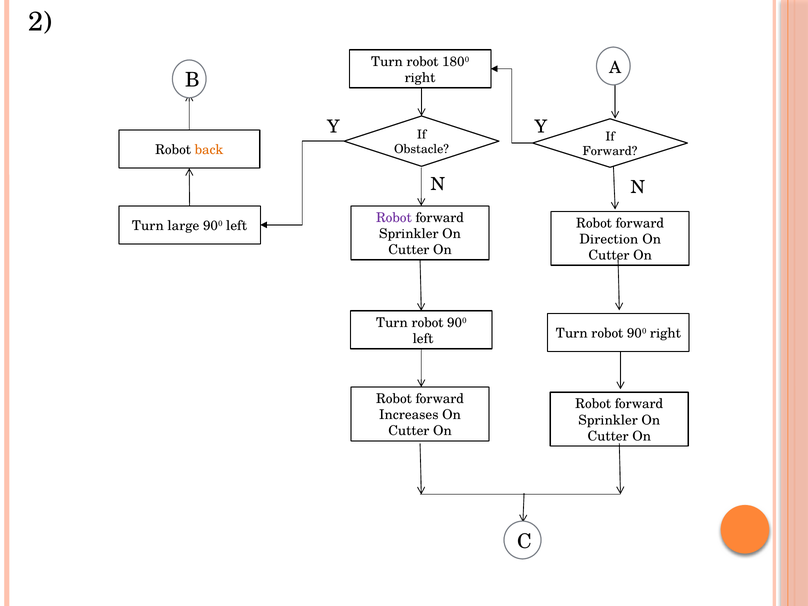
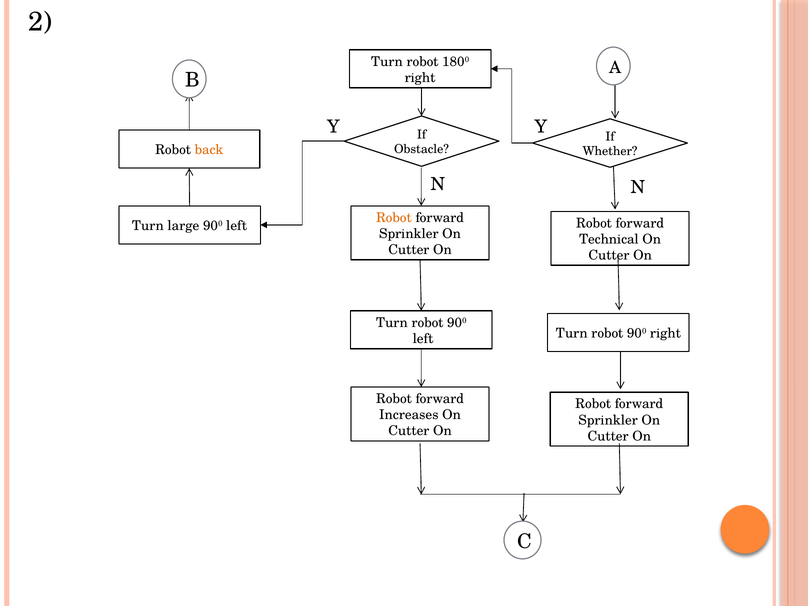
Forward at (610, 151): Forward -> Whether
Robot at (394, 218) colour: purple -> orange
Direction: Direction -> Technical
